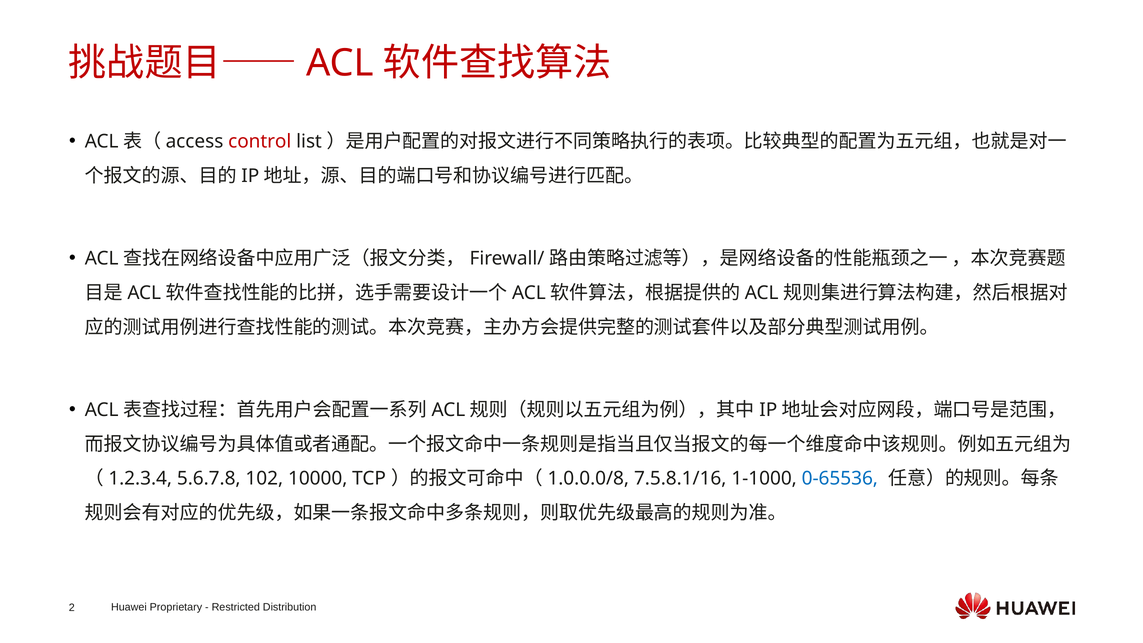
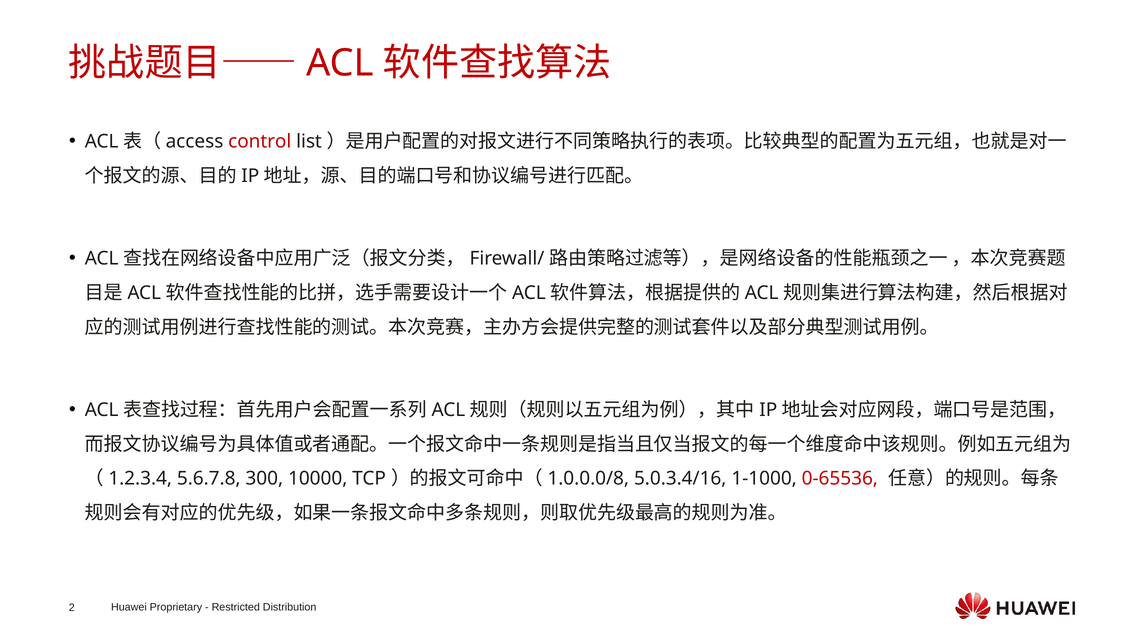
102: 102 -> 300
7.5.8.1/16: 7.5.8.1/16 -> 5.0.3.4/16
0-65536 colour: blue -> red
